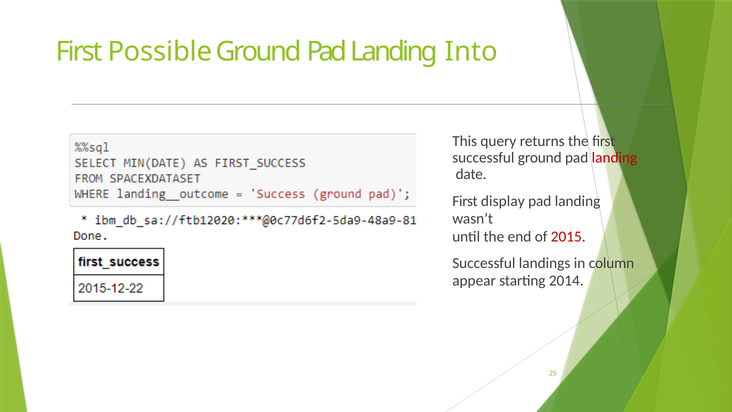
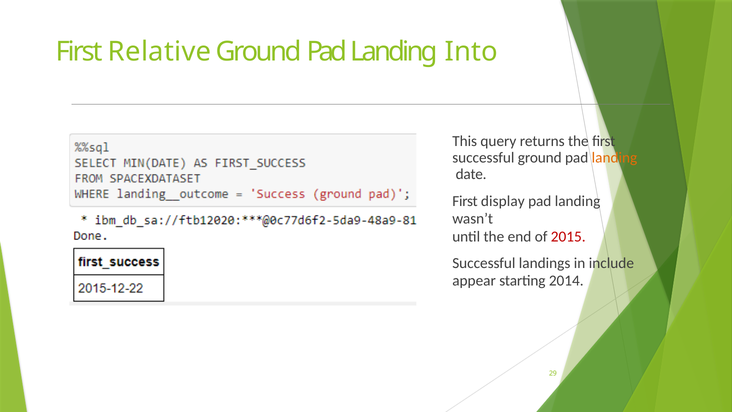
Possible: Possible -> Relative
landing at (614, 158) colour: red -> orange
column: column -> include
